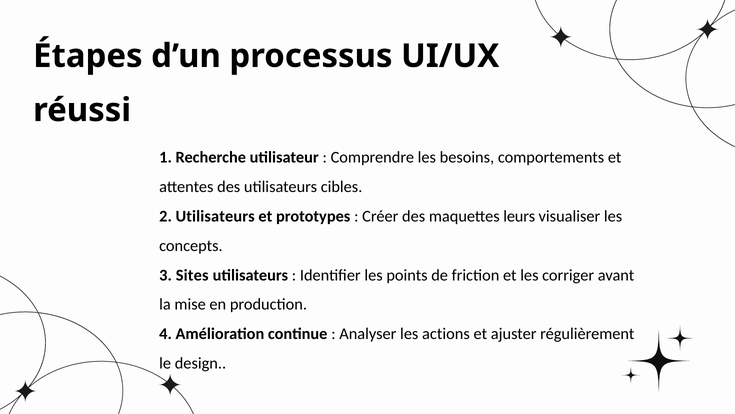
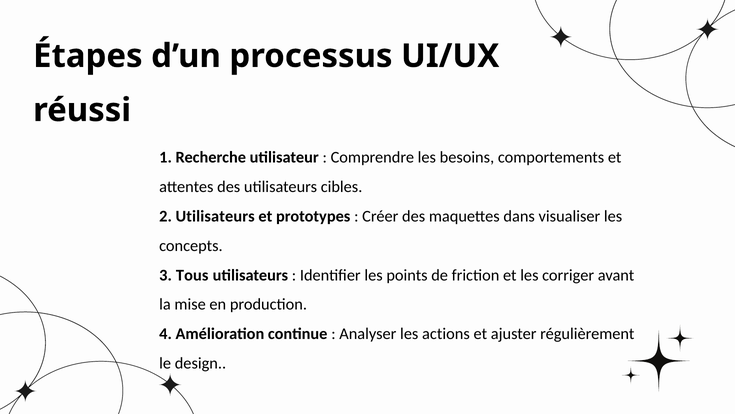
leurs: leurs -> dans
Sites: Sites -> Tous
